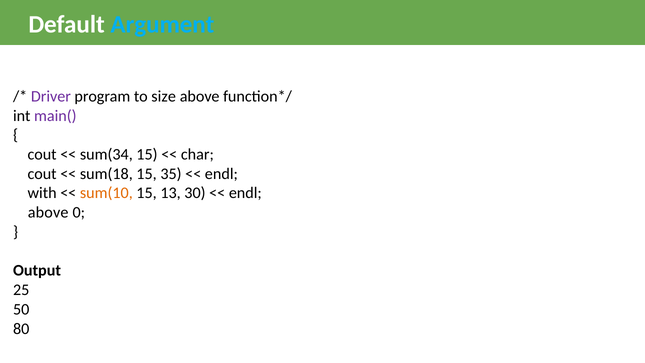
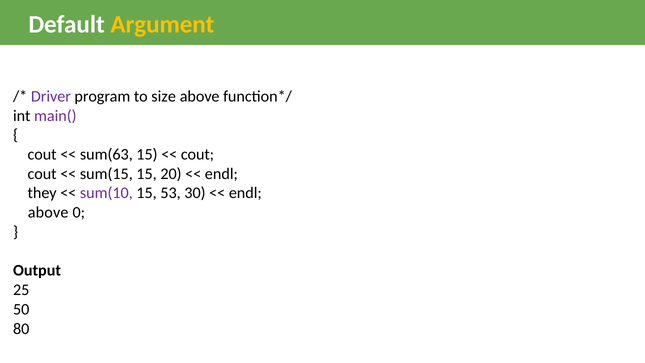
Argument colour: light blue -> yellow
sum(34: sum(34 -> sum(63
char at (197, 154): char -> cout
sum(18: sum(18 -> sum(15
35: 35 -> 20
with: with -> they
sum(10 colour: orange -> purple
13: 13 -> 53
